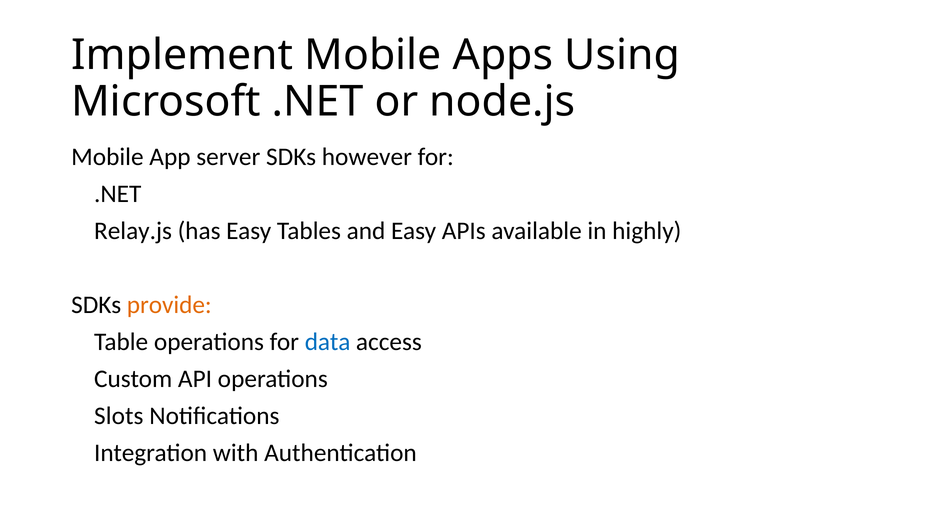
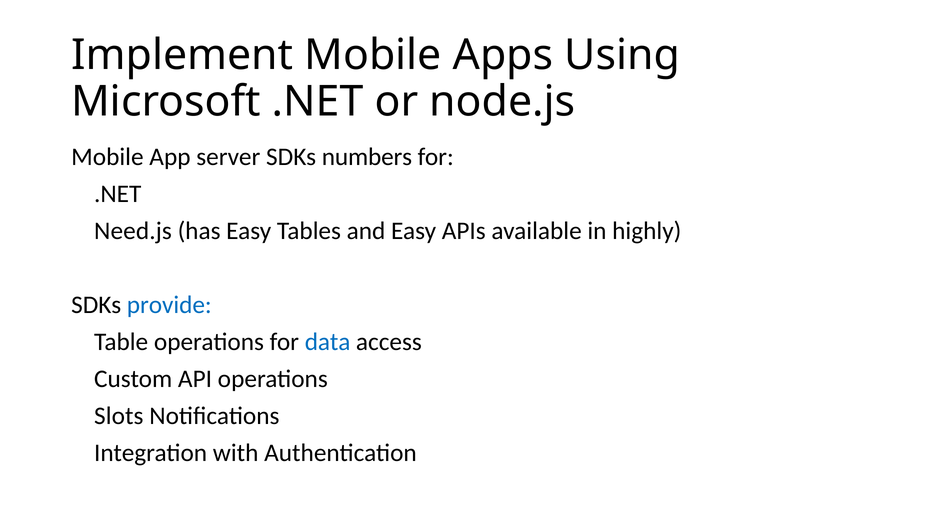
however: however -> numbers
Relay.js: Relay.js -> Need.js
provide colour: orange -> blue
